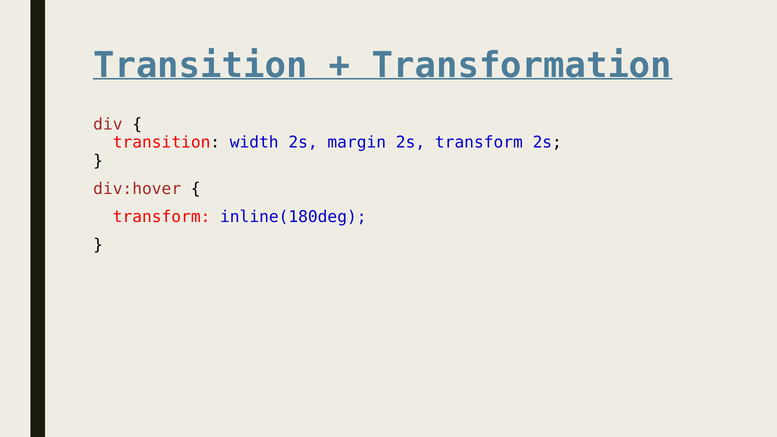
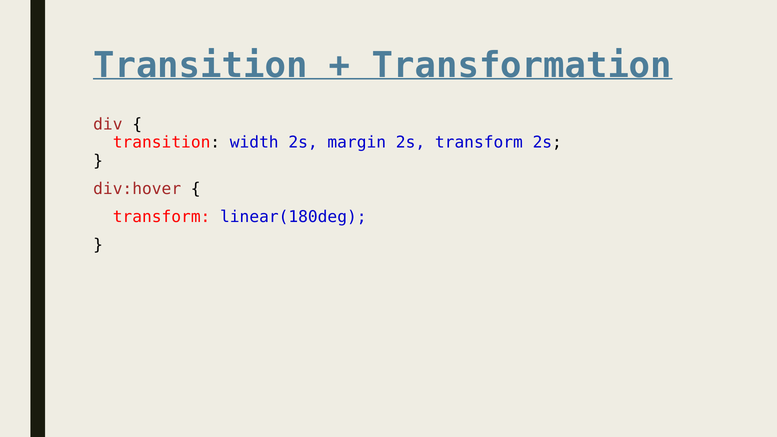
inline(180deg: inline(180deg -> linear(180deg
